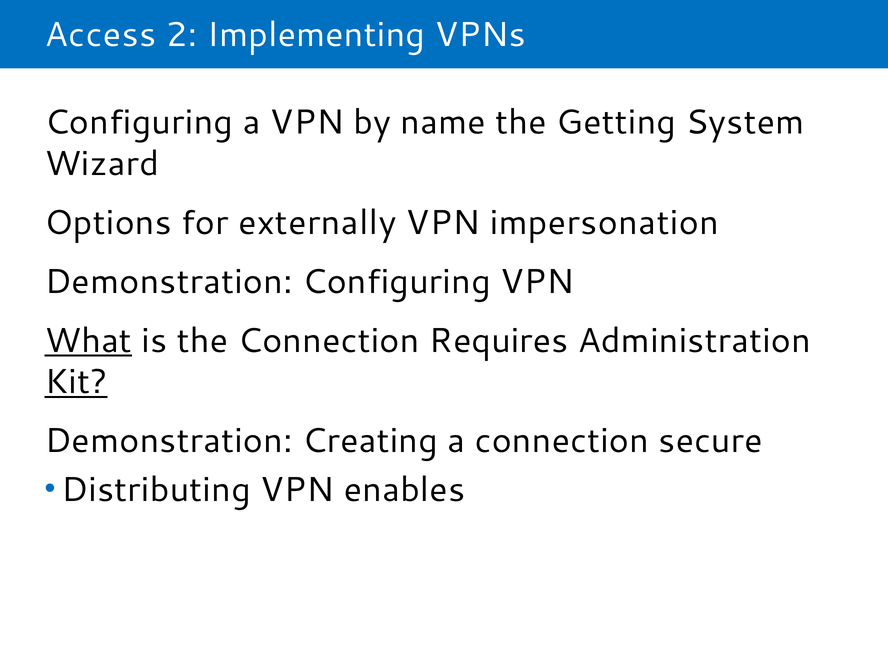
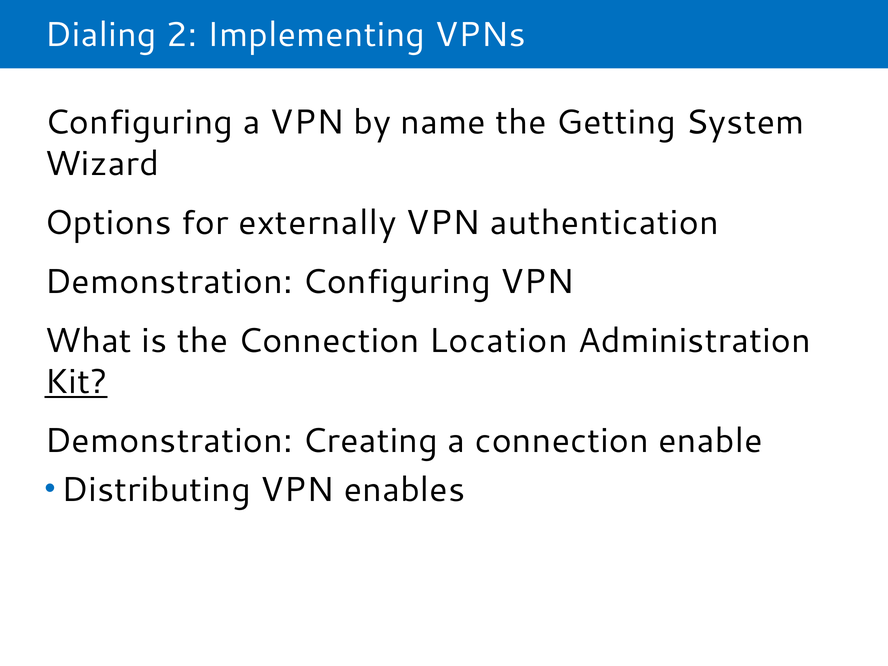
Access: Access -> Dialing
impersonation: impersonation -> authentication
What underline: present -> none
Requires: Requires -> Location
secure: secure -> enable
